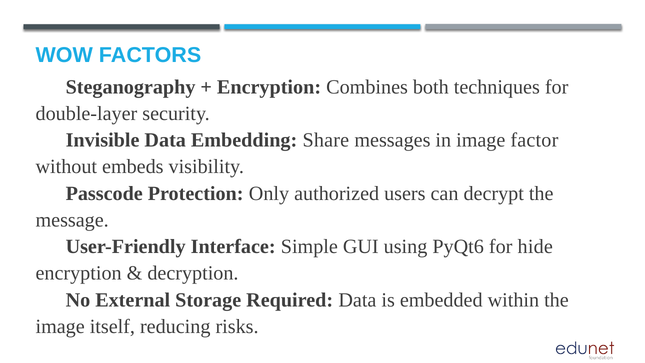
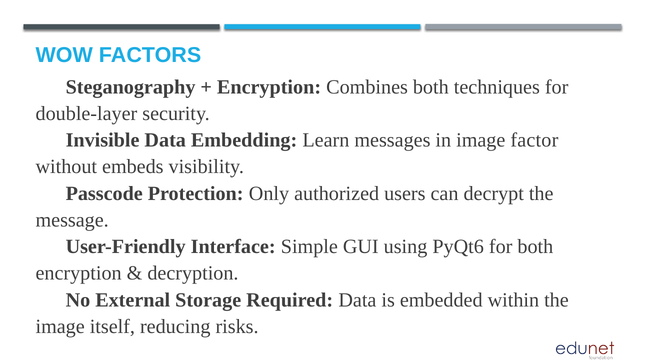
Share: Share -> Learn
for hide: hide -> both
